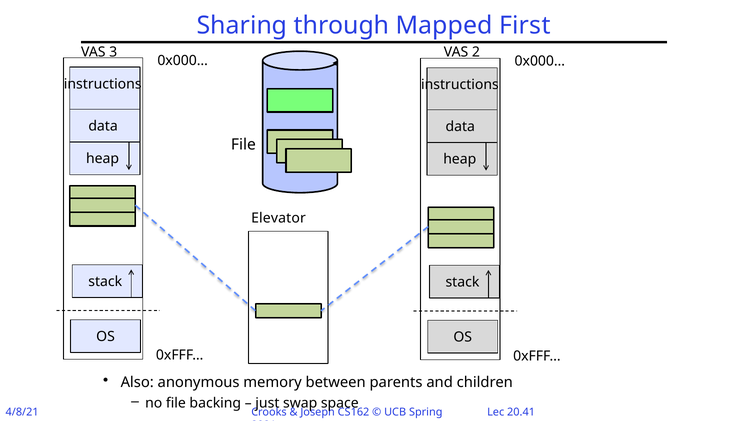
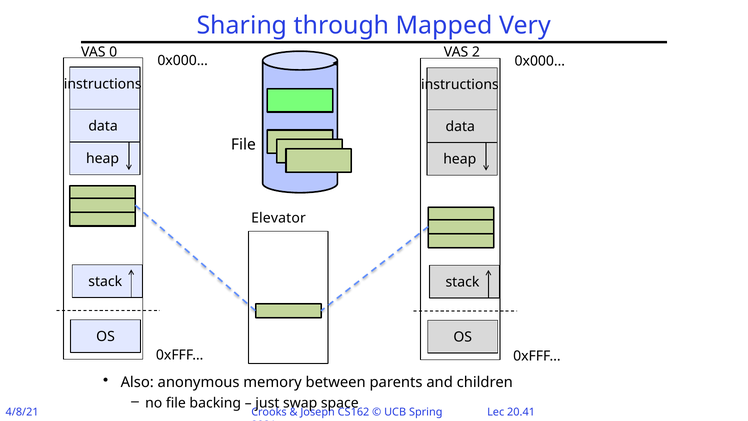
First: First -> Very
3: 3 -> 0
